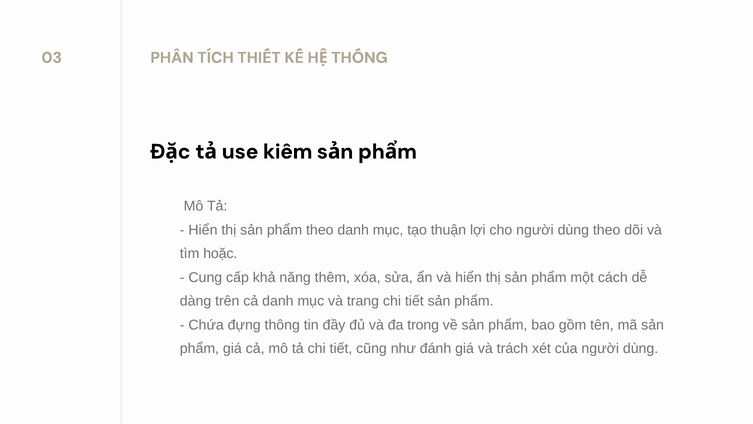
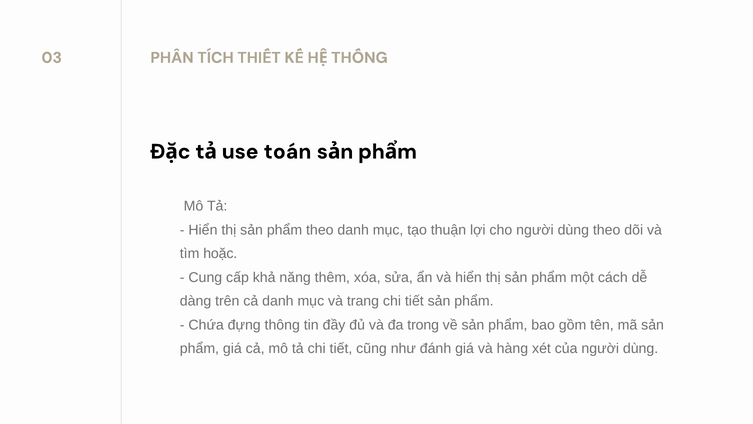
kiếm: kiếm -> toán
trách: trách -> hàng
